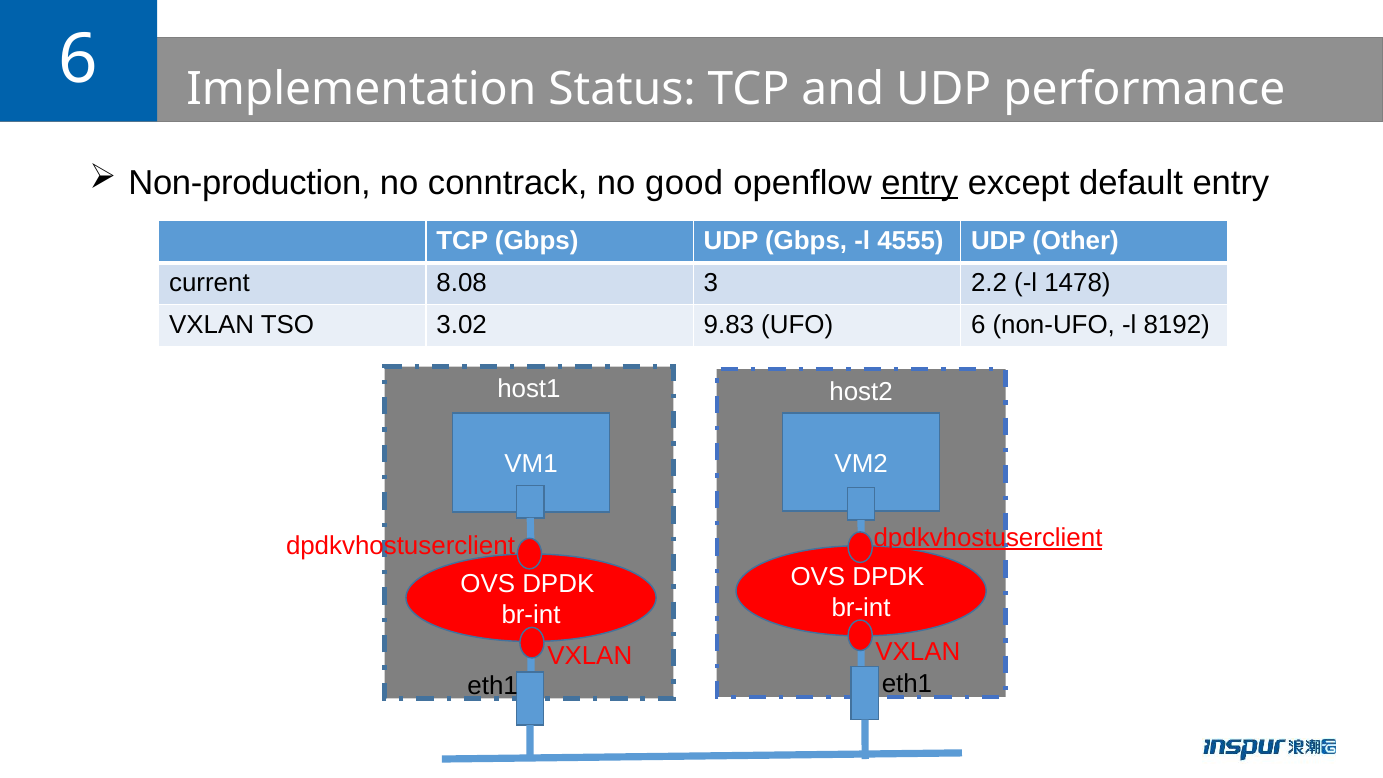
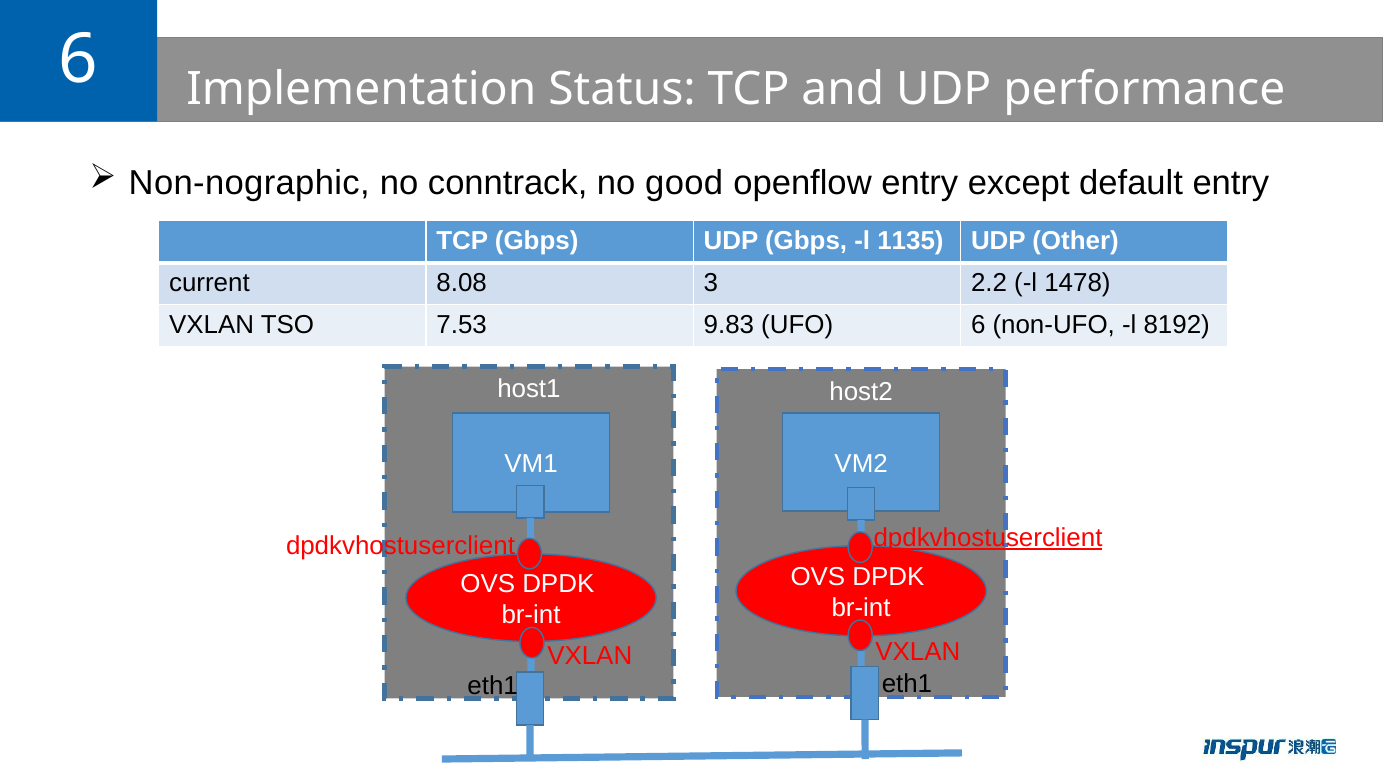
Non-production: Non-production -> Non-nographic
entry at (920, 183) underline: present -> none
4555: 4555 -> 1135
3.02: 3.02 -> 7.53
